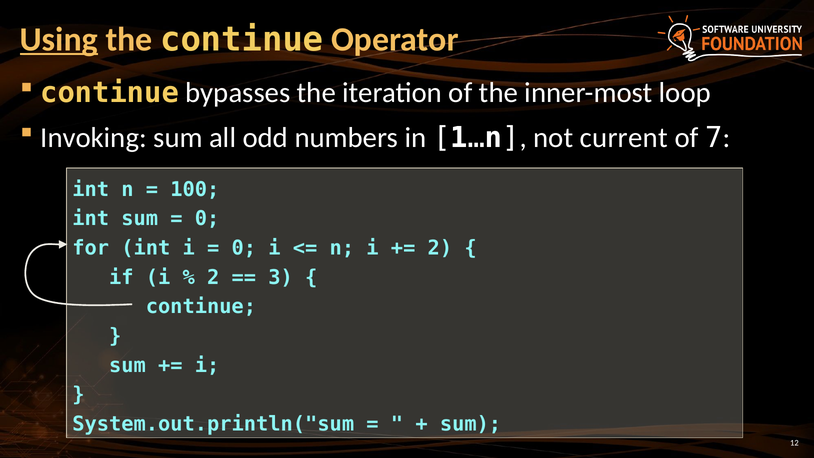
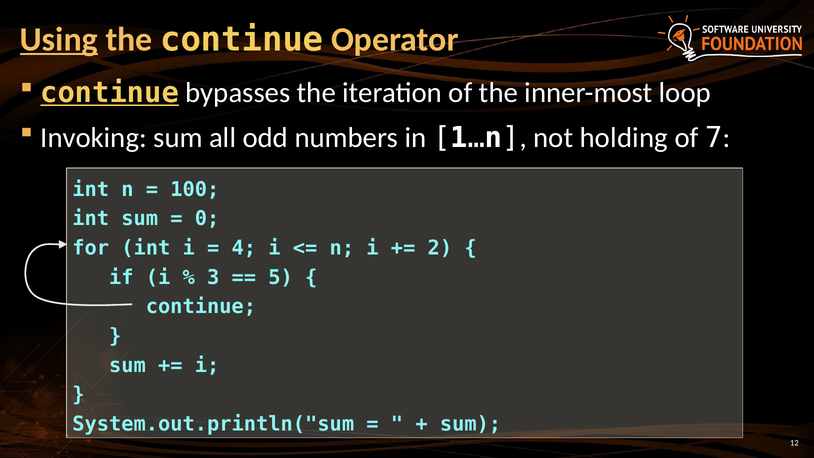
continue at (110, 93) underline: none -> present
current: current -> holding
0 at (244, 248): 0 -> 4
2 at (213, 277): 2 -> 3
3: 3 -> 5
